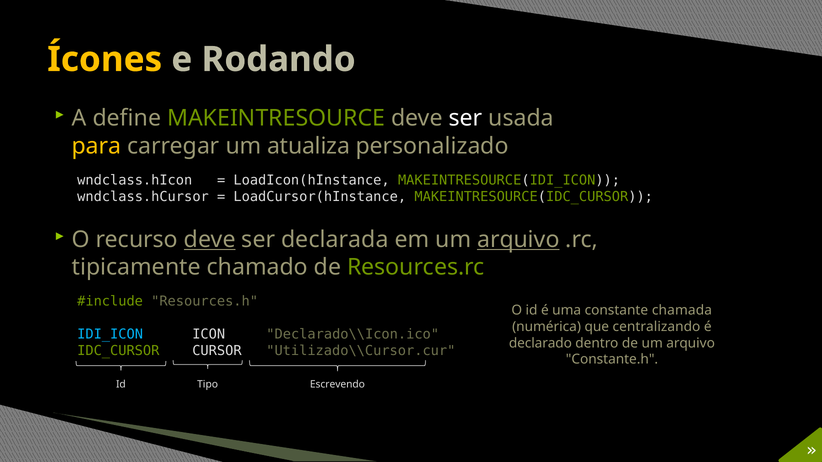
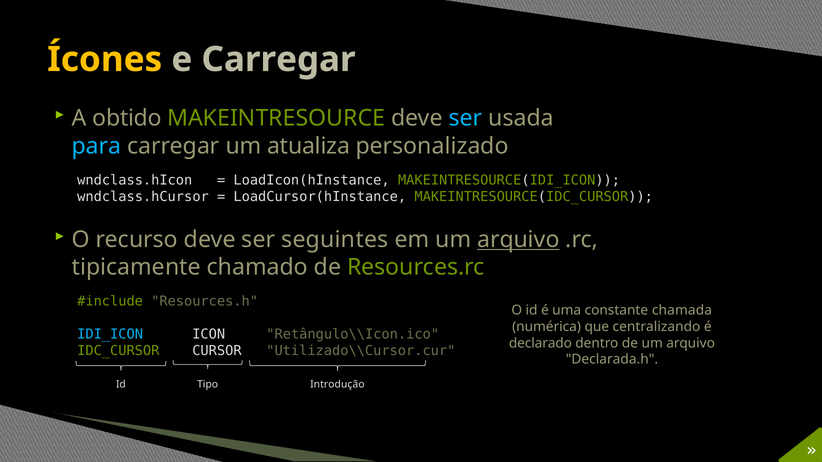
e Rodando: Rodando -> Carregar
define: define -> obtido
ser at (465, 118) colour: white -> light blue
para colour: yellow -> light blue
deve at (210, 240) underline: present -> none
declarada: declarada -> seguintes
Declarado\\Icon.ico: Declarado\\Icon.ico -> Retângulo\\Icon.ico
Constante.h: Constante.h -> Declarada.h
Escrevendo: Escrevendo -> Introdução
